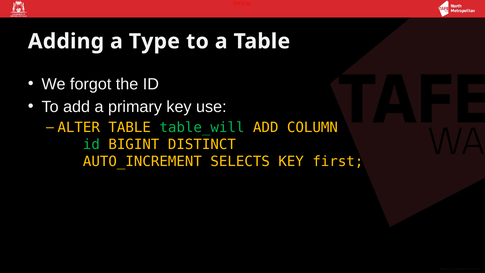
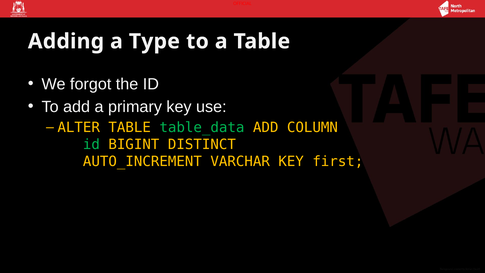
table_will: table_will -> table_data
SELECTS: SELECTS -> VARCHAR
